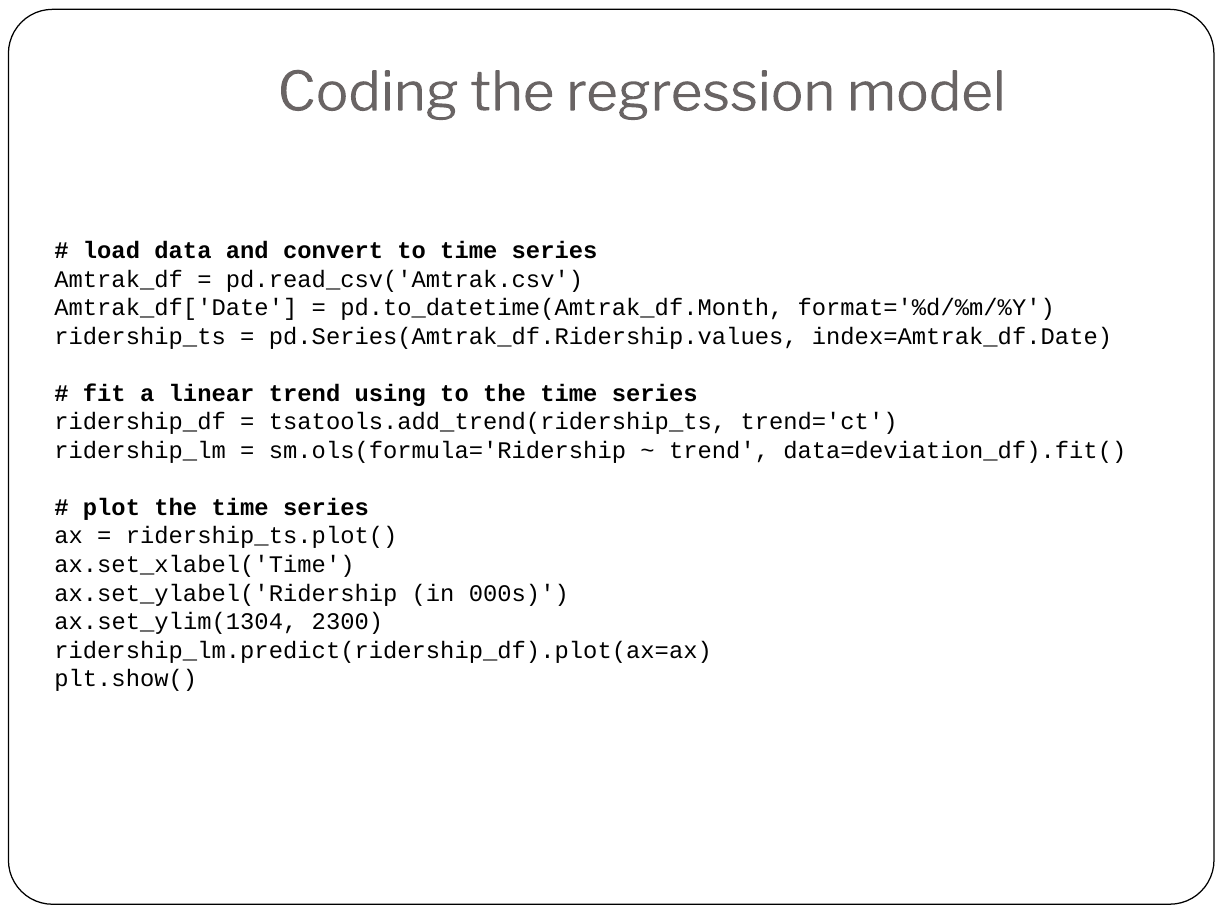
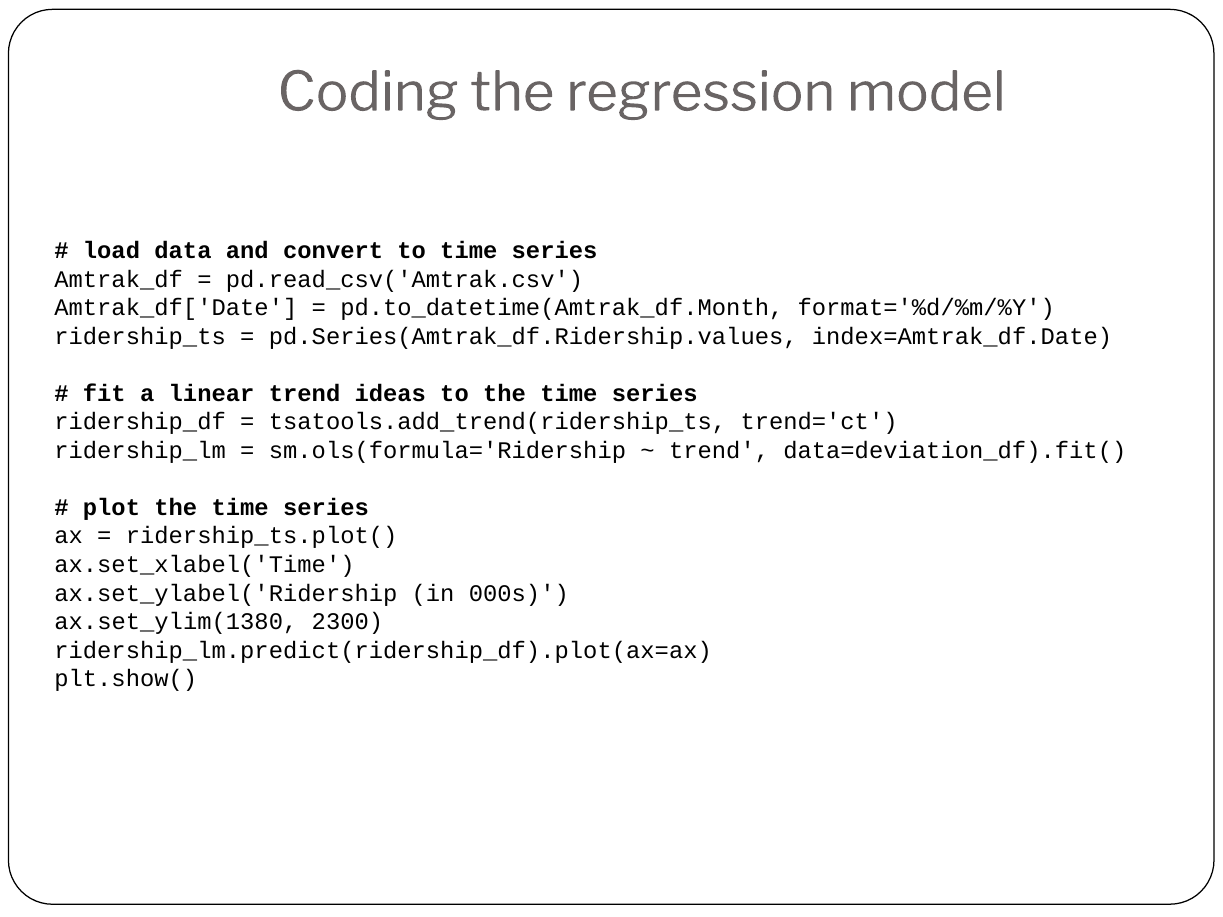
using: using -> ideas
ax.set_ylim(1304: ax.set_ylim(1304 -> ax.set_ylim(1380
